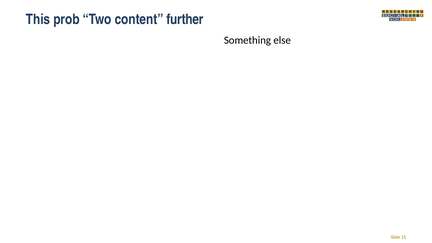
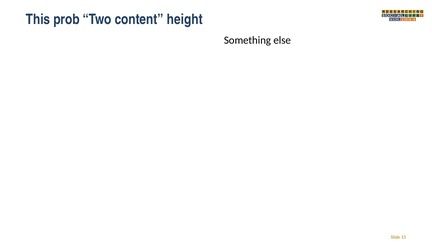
further: further -> height
